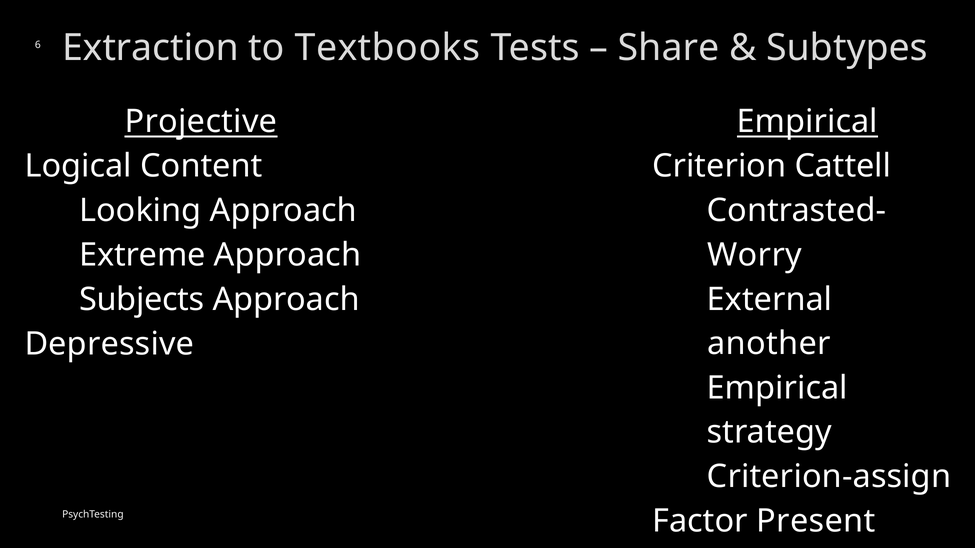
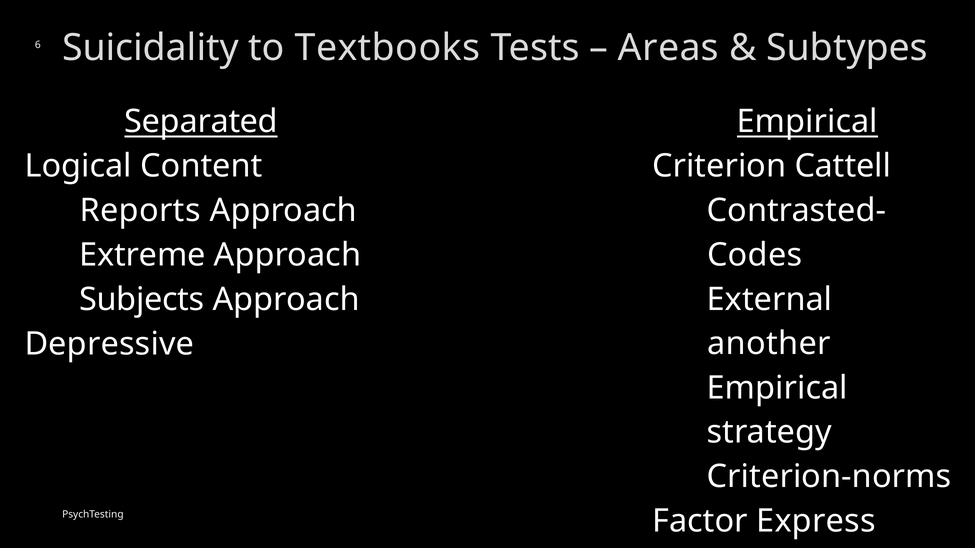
Extraction: Extraction -> Suicidality
Share: Share -> Areas
Projective: Projective -> Separated
Looking: Looking -> Reports
Worry: Worry -> Codes
Criterion-assign: Criterion-assign -> Criterion-norms
Present: Present -> Express
